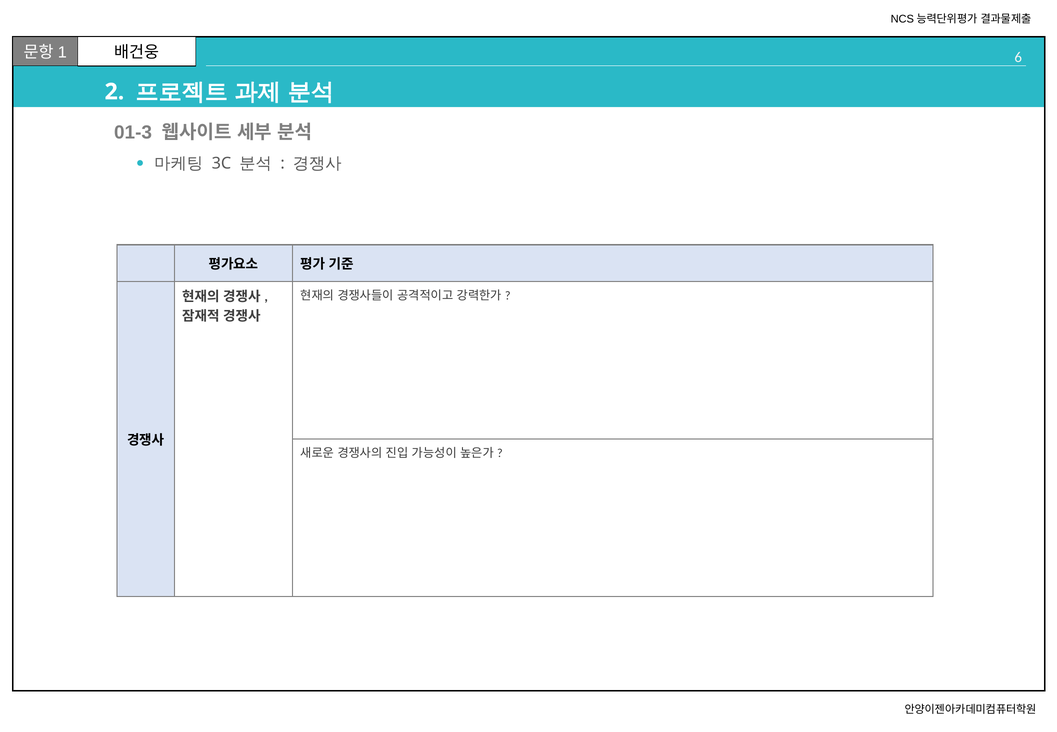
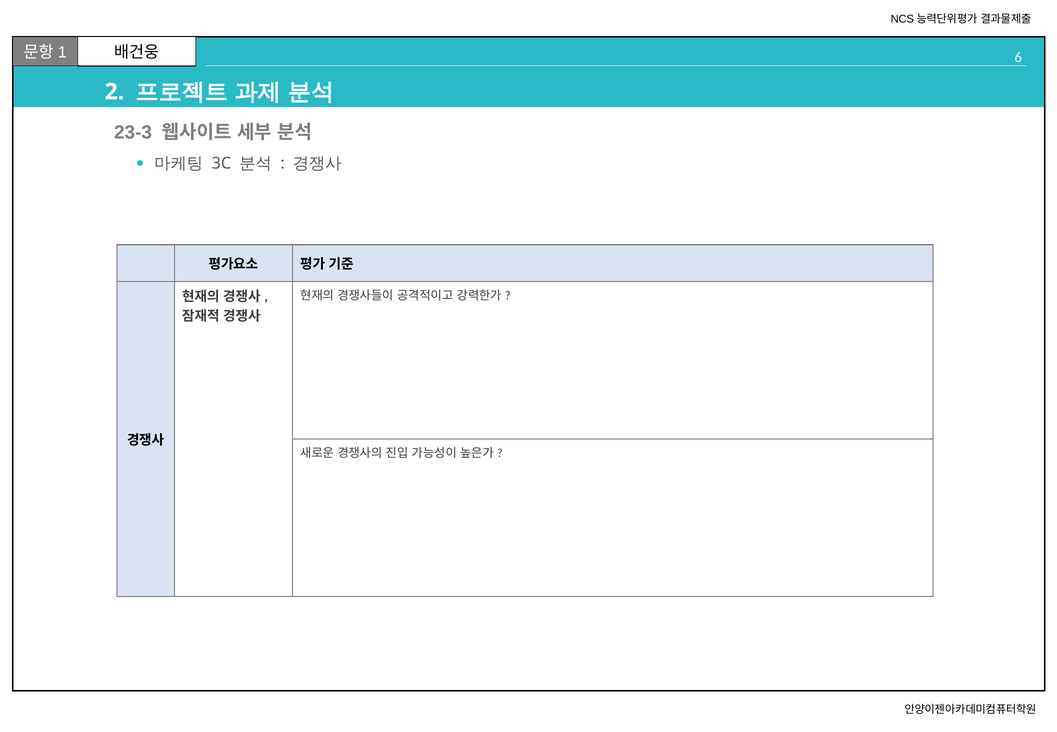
01-3: 01-3 -> 23-3
